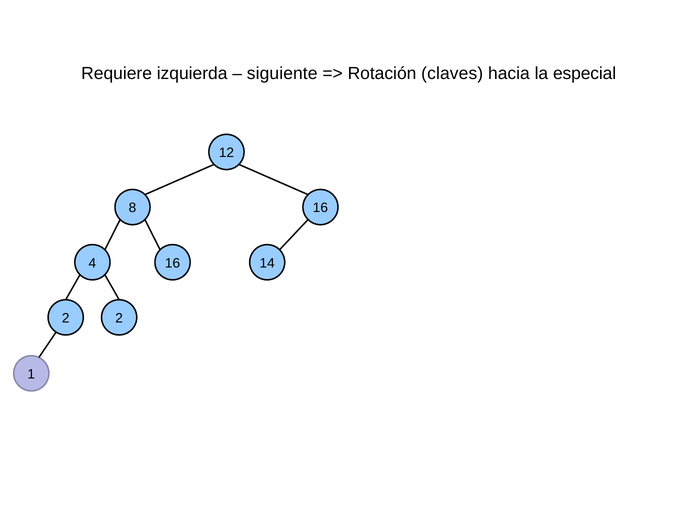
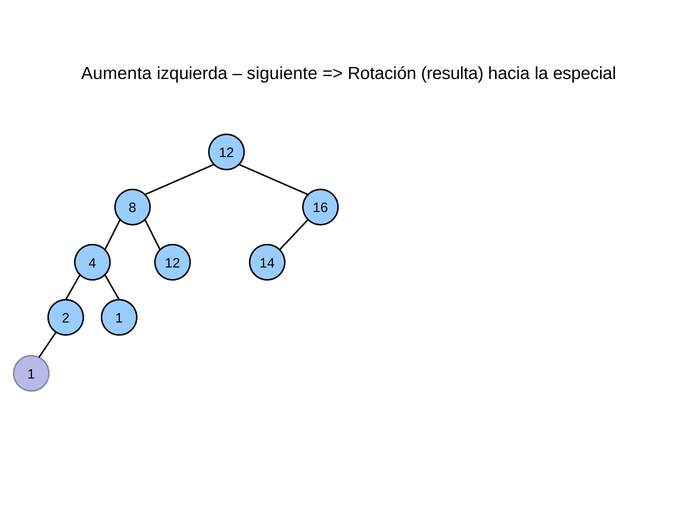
Requiere: Requiere -> Aumenta
claves: claves -> resulta
4 16: 16 -> 12
2 2: 2 -> 1
